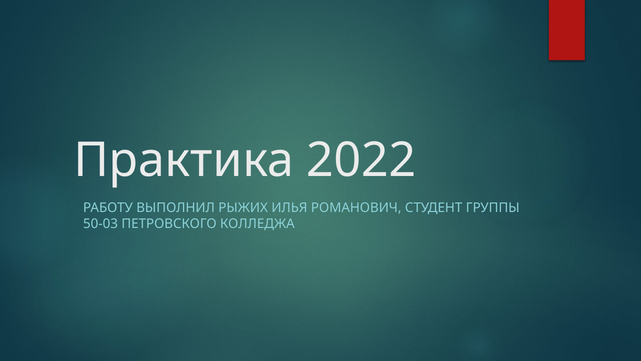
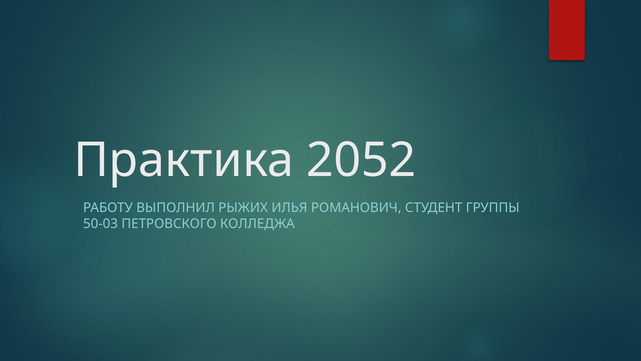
2022: 2022 -> 2052
